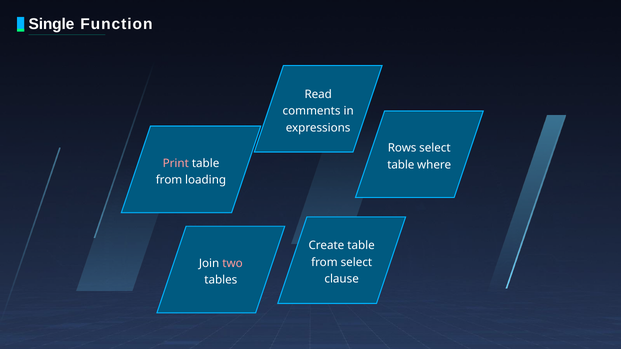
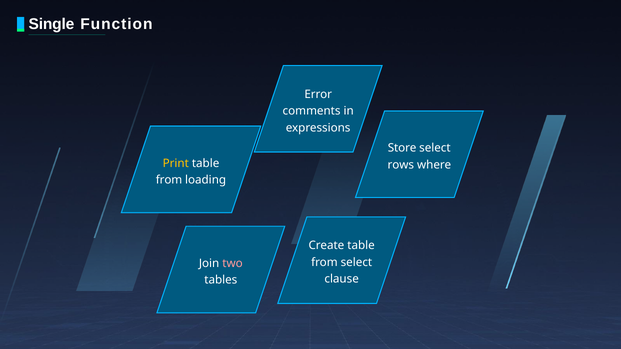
Read: Read -> Error
Rows: Rows -> Store
Print colour: pink -> yellow
table at (401, 165): table -> rows
